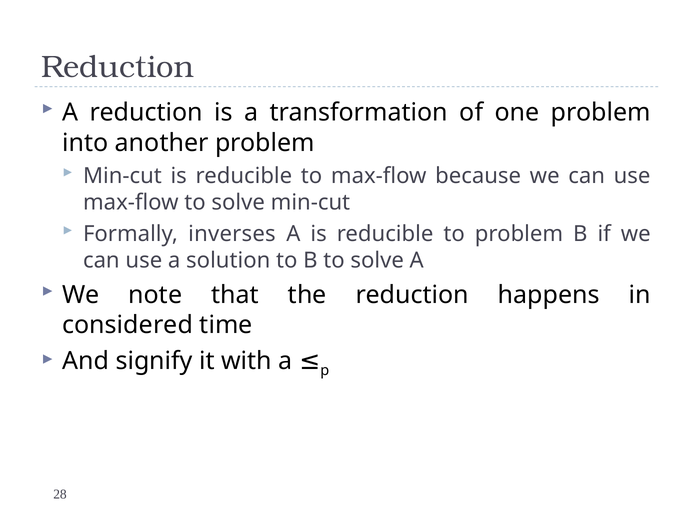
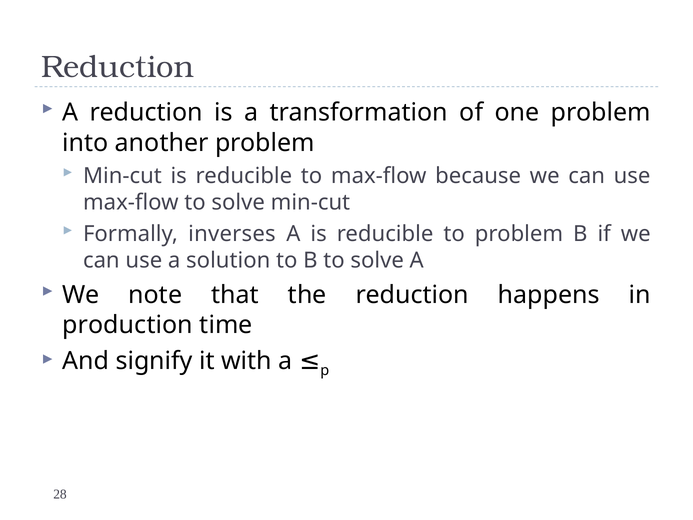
considered: considered -> production
